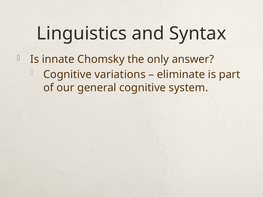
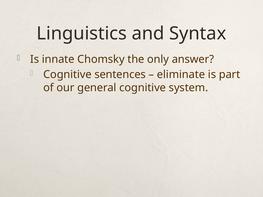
variations: variations -> sentences
